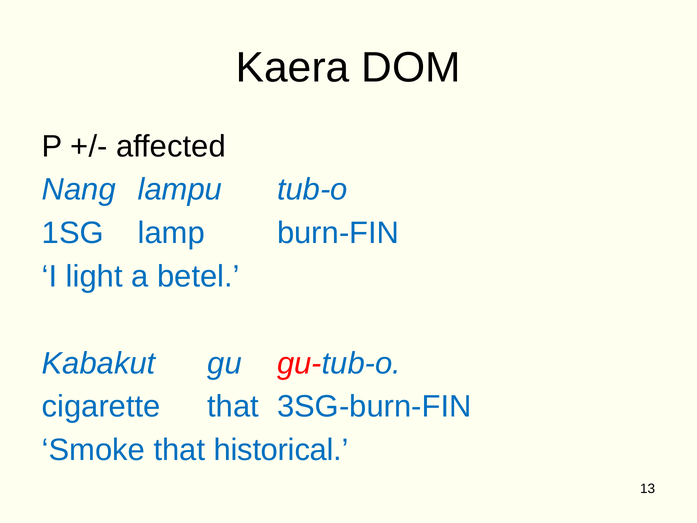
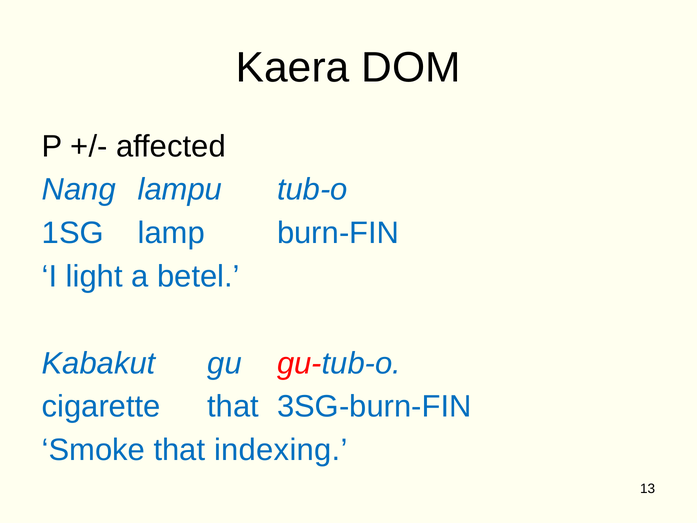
historical: historical -> indexing
